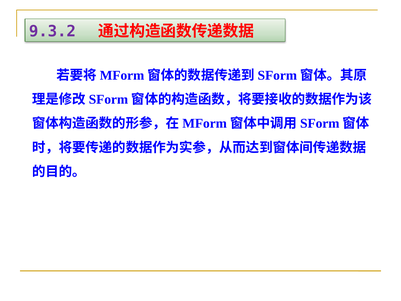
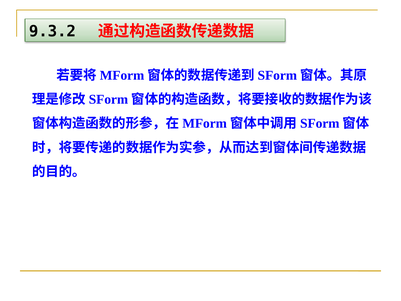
9.3.2 colour: purple -> black
